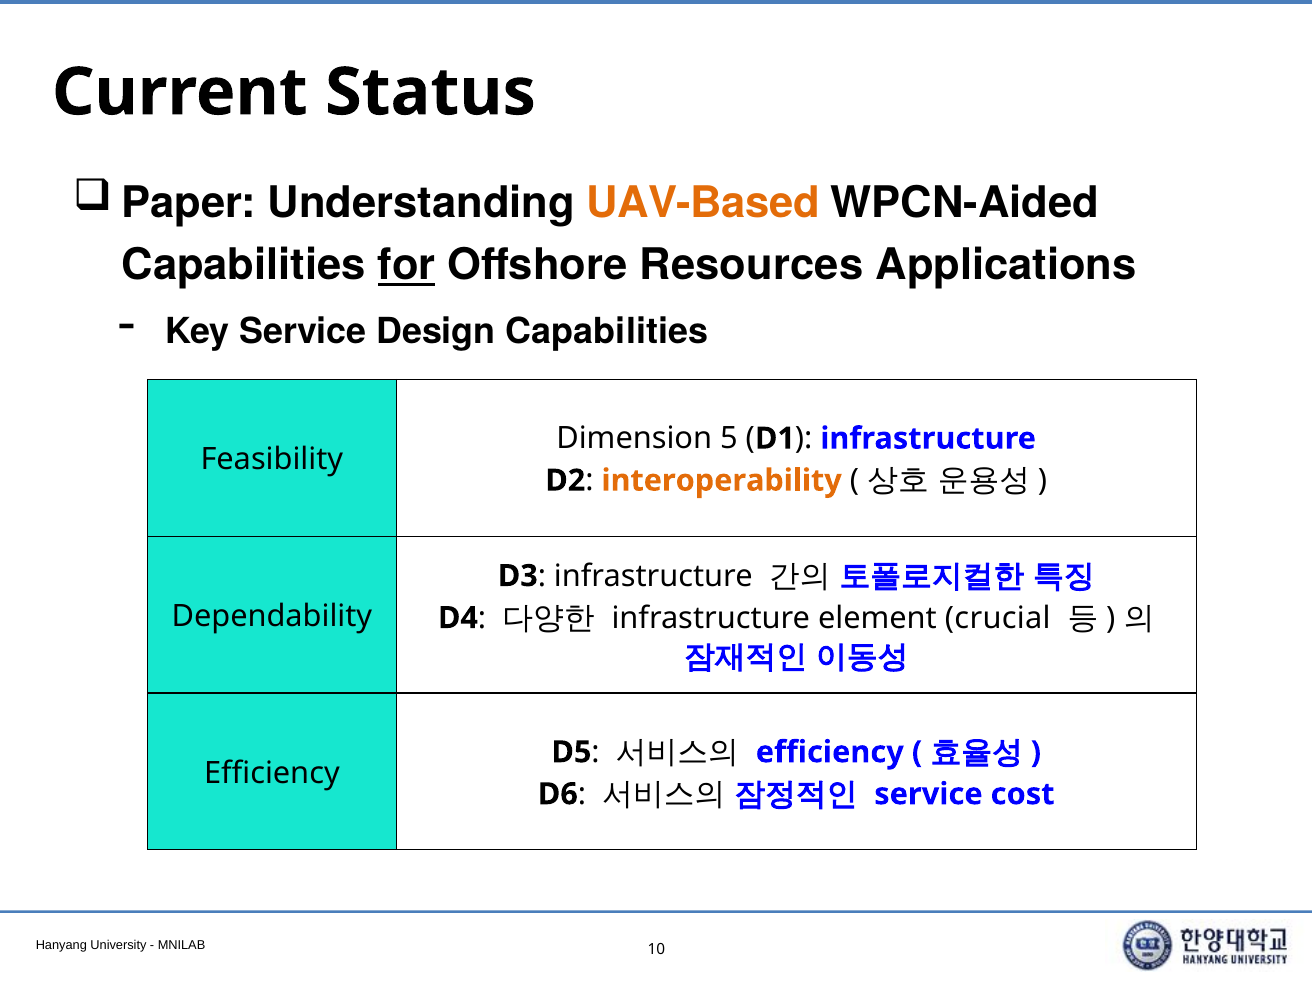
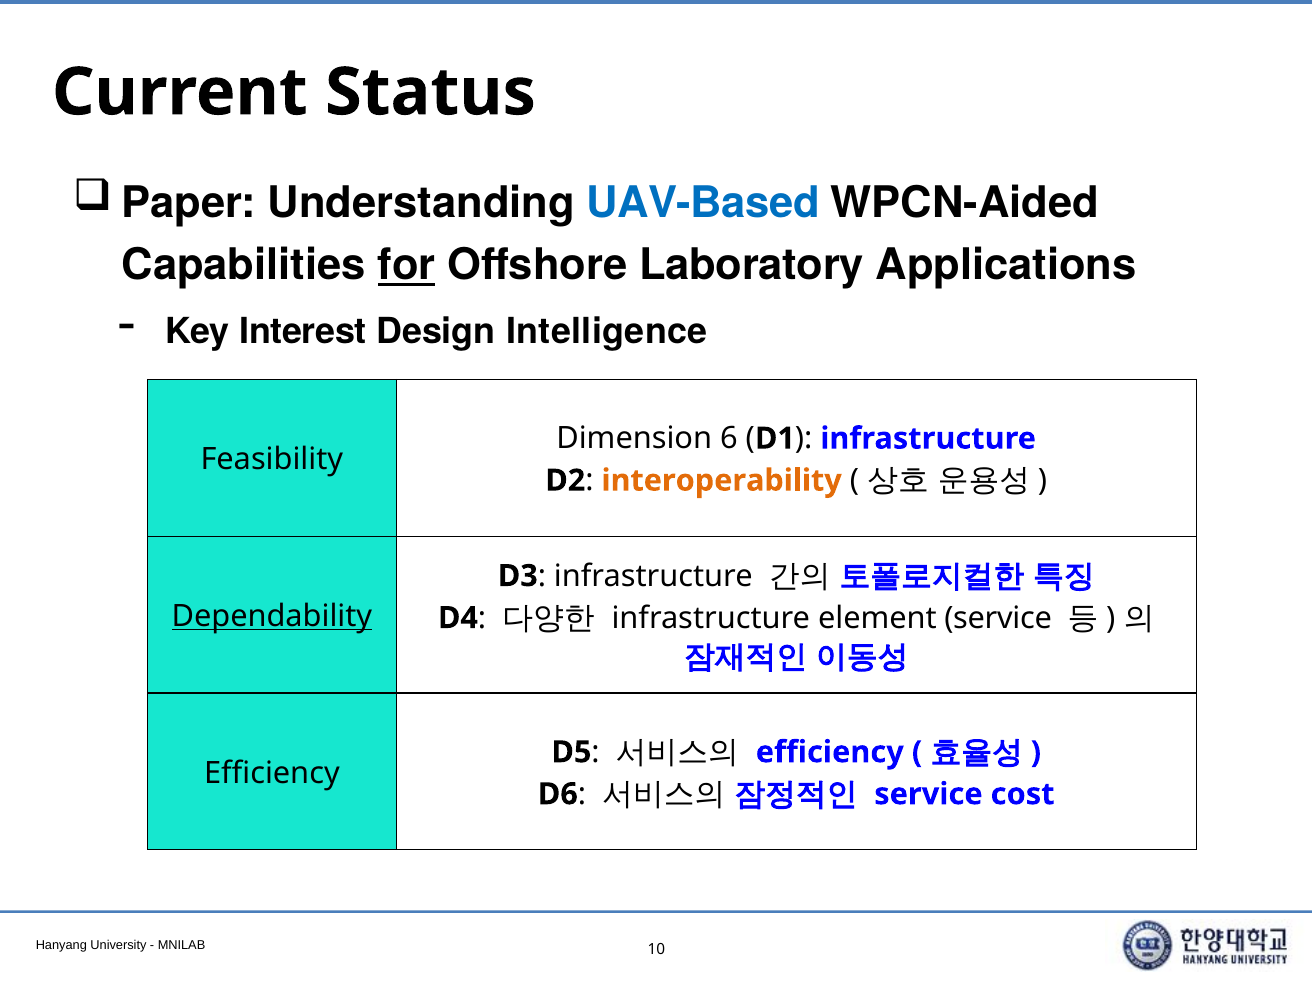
UAV-Based colour: orange -> blue
Resources: Resources -> Laboratory
Key Service: Service -> Interest
Design Capabilities: Capabilities -> Intelligence
5: 5 -> 6
Dependability underline: none -> present
element crucial: crucial -> service
